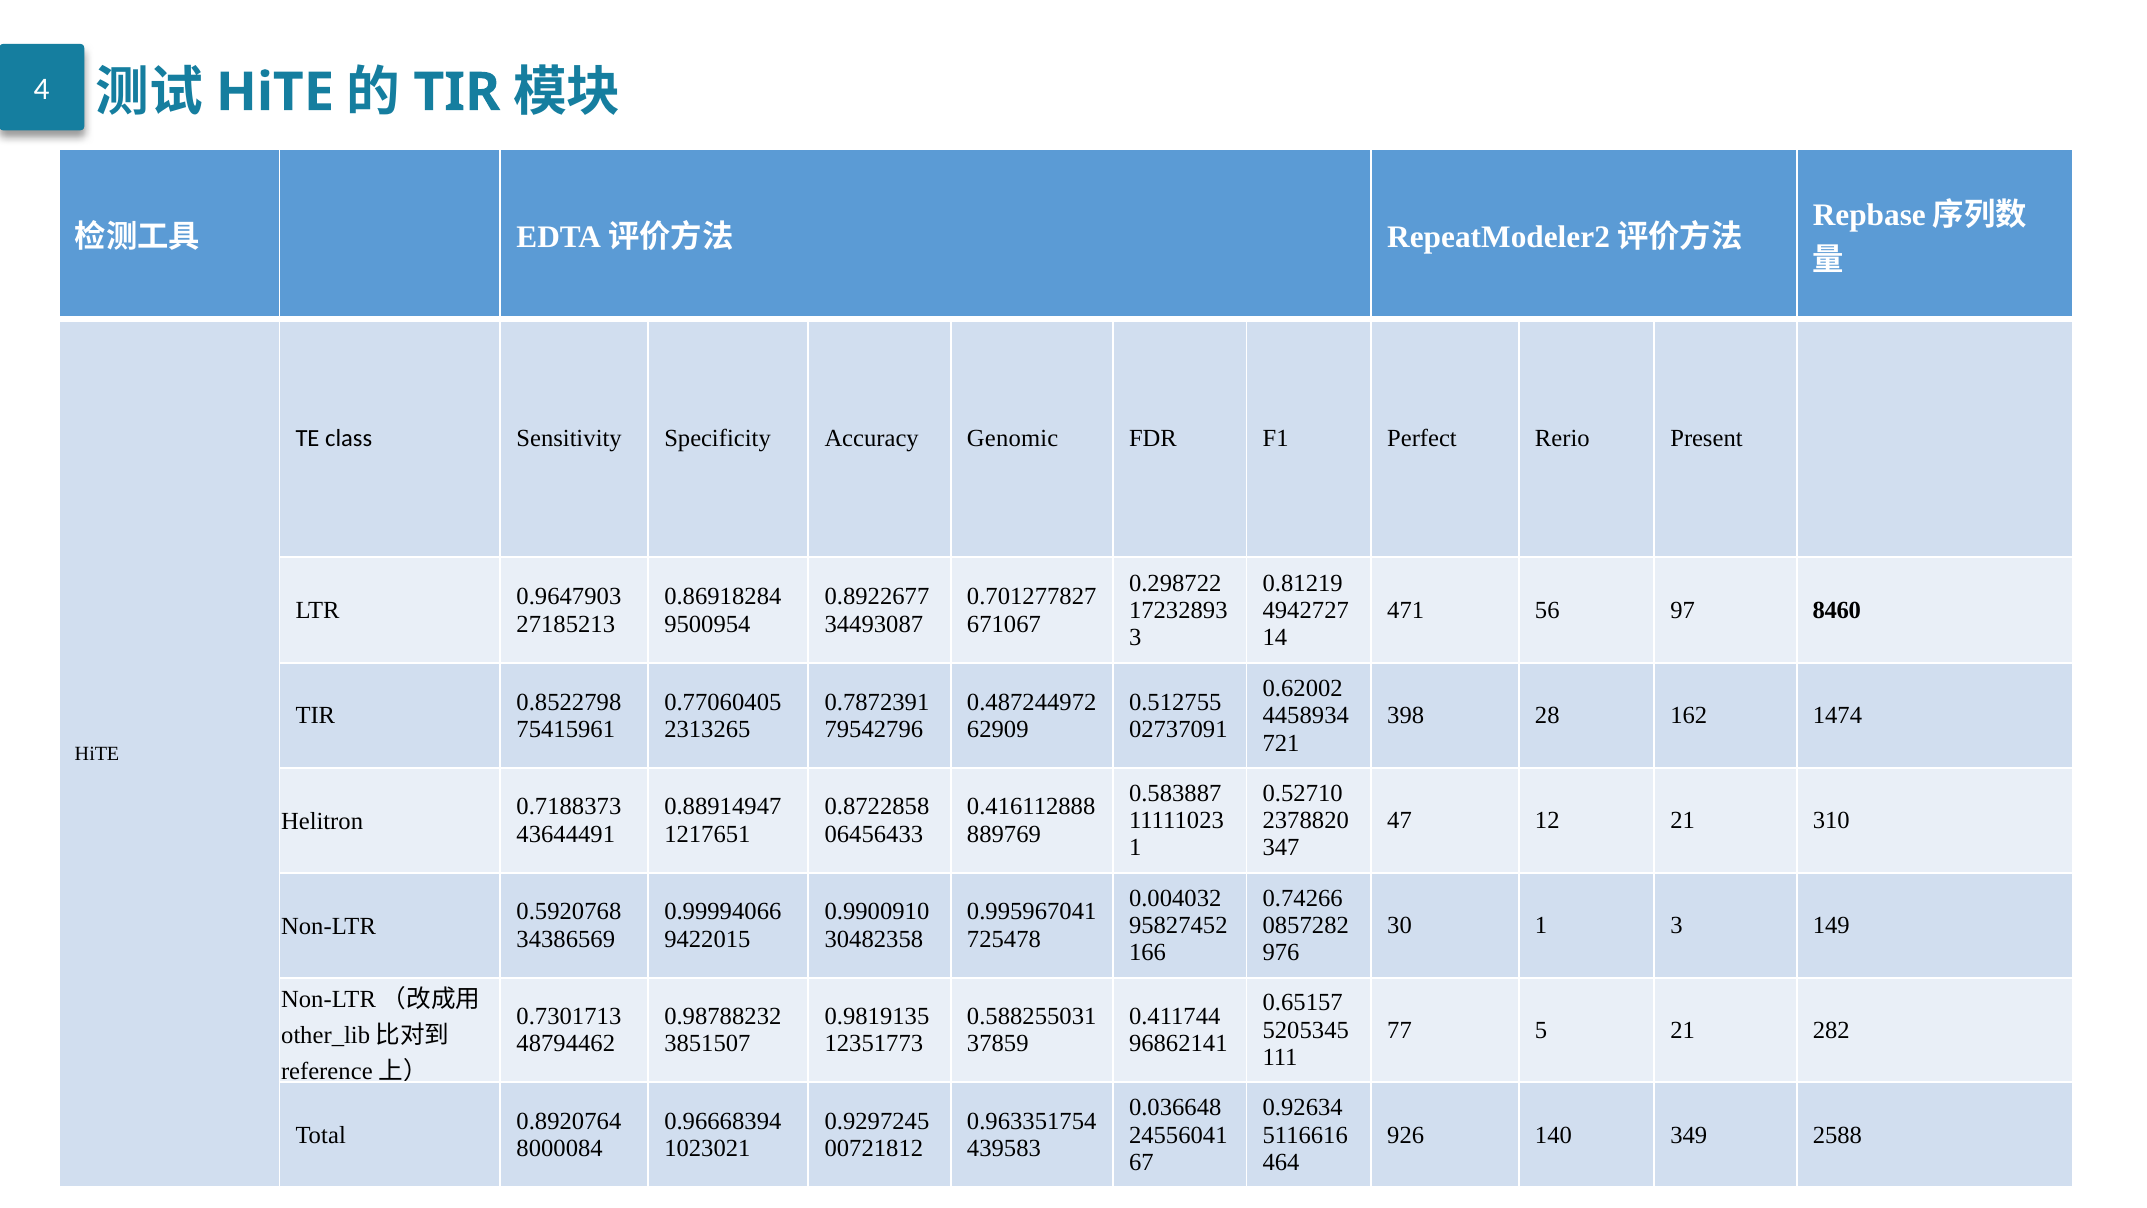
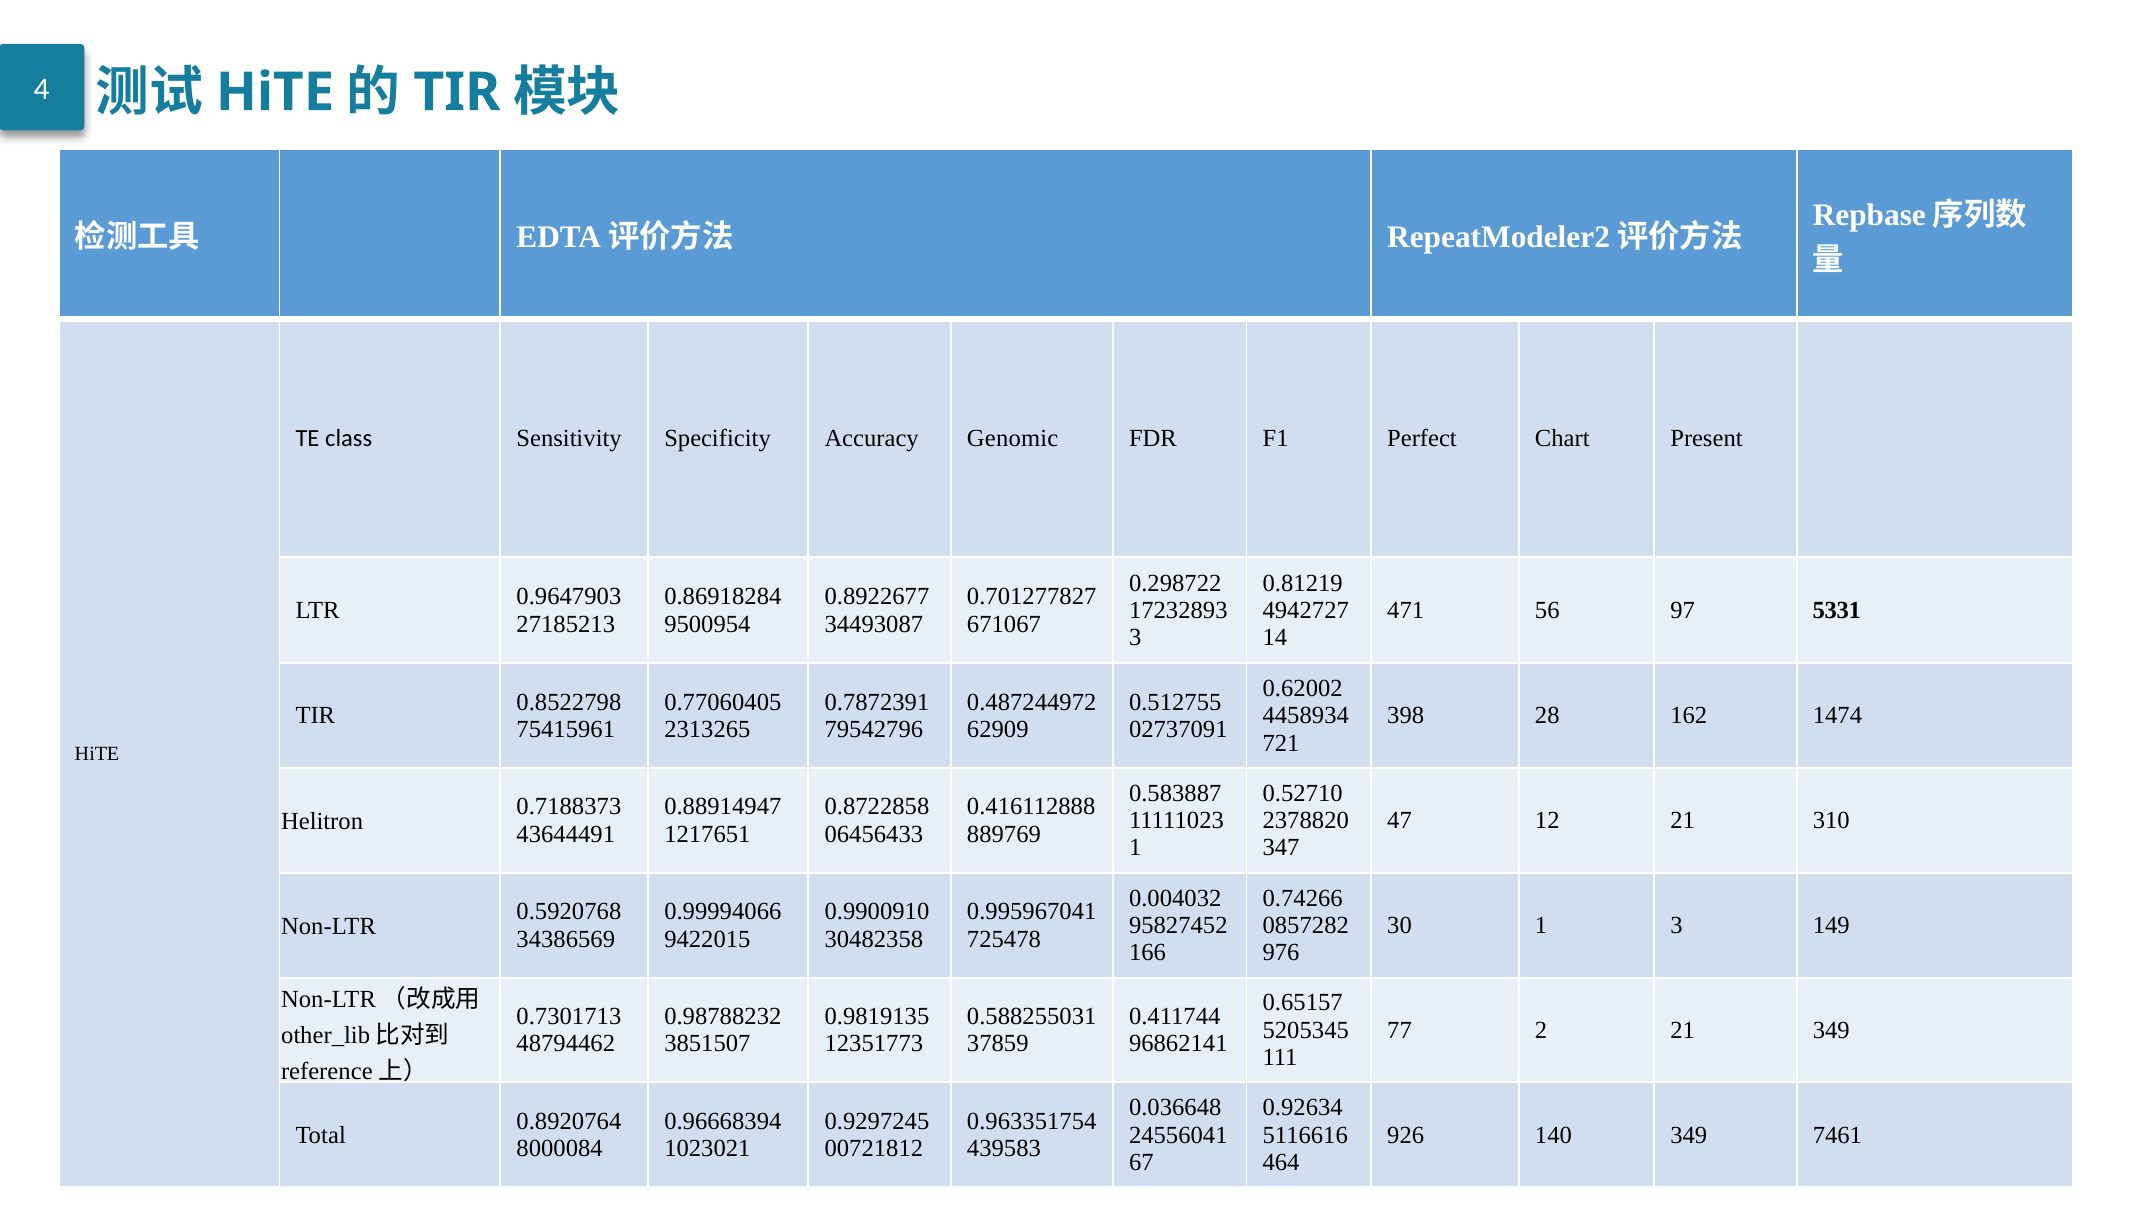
Rerio: Rerio -> Chart
8460: 8460 -> 5331
5: 5 -> 2
21 282: 282 -> 349
2588: 2588 -> 7461
